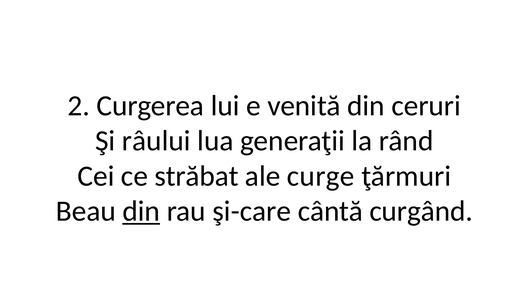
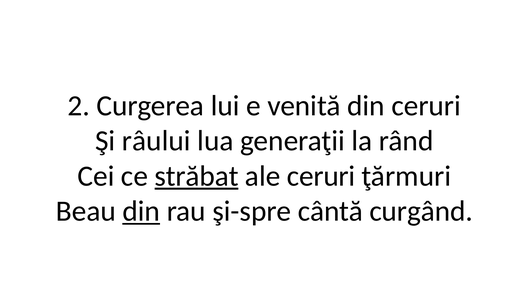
străbat underline: none -> present
ale curge: curge -> ceruri
şi-care: şi-care -> şi-spre
